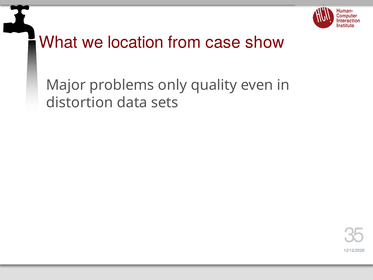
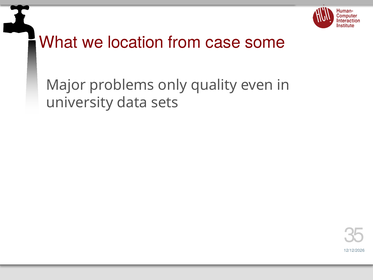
show: show -> some
distortion: distortion -> university
